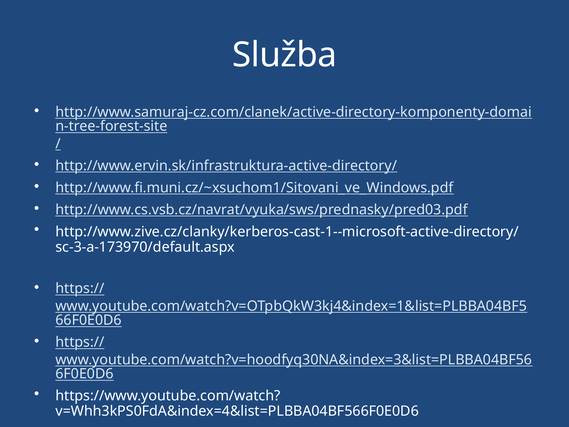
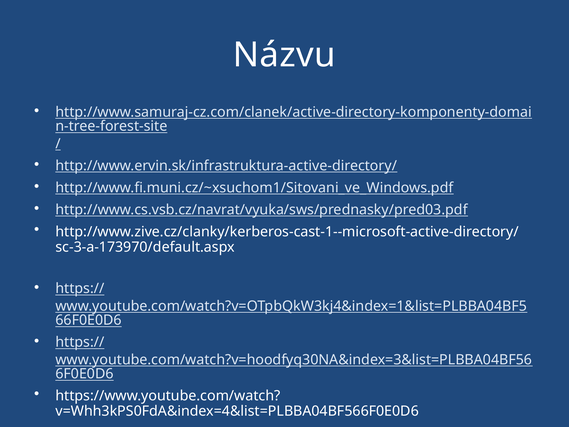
Služba: Služba -> Názvu
